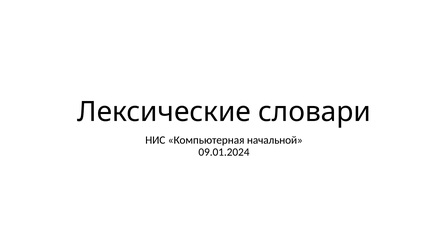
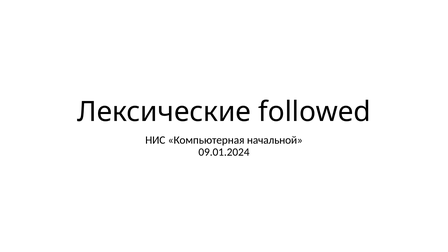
словари: словари -> followed
